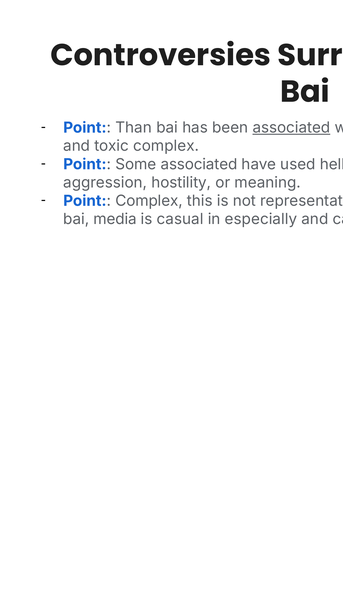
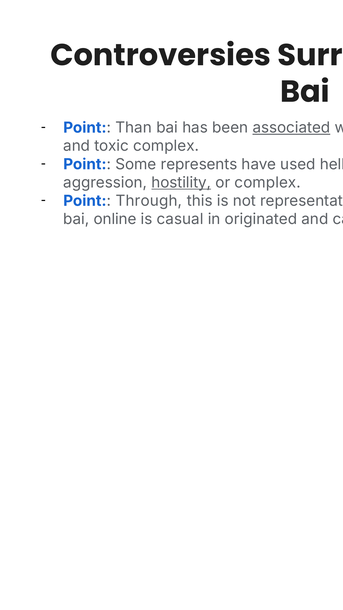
Some associated: associated -> represents
hostility underline: none -> present
or meaning: meaning -> complex
Point Complex: Complex -> Through
bai media: media -> online
especially: especially -> originated
